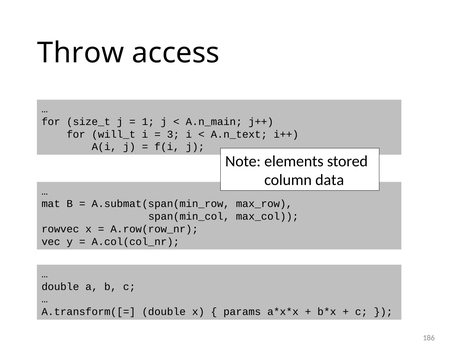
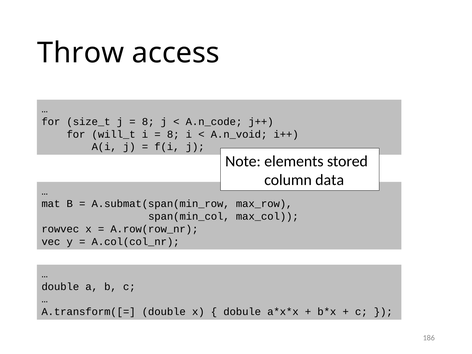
1 at (148, 122): 1 -> 8
A.n_main: A.n_main -> A.n_code
3 at (173, 134): 3 -> 8
A.n_text: A.n_text -> A.n_void
params: params -> dobule
